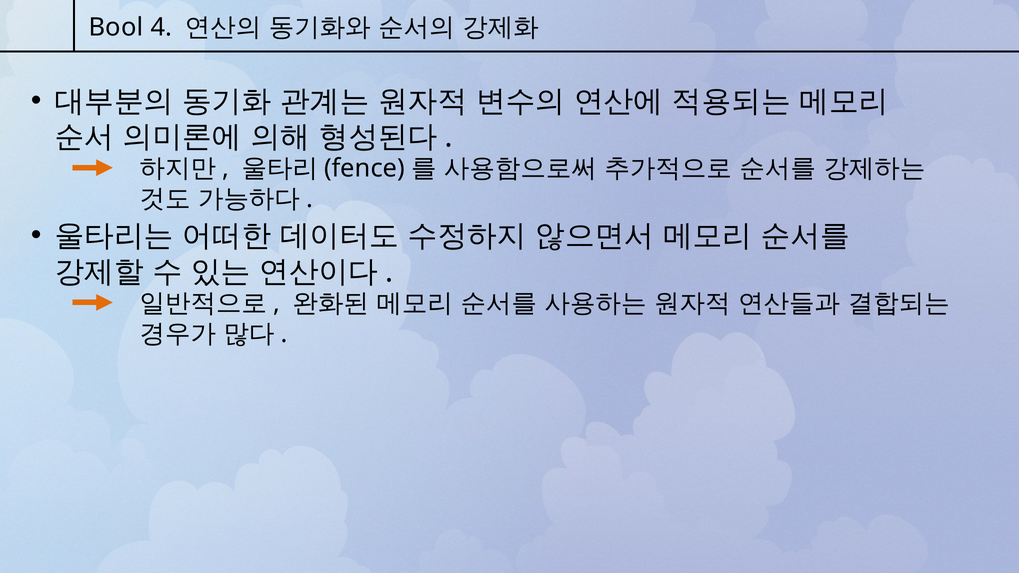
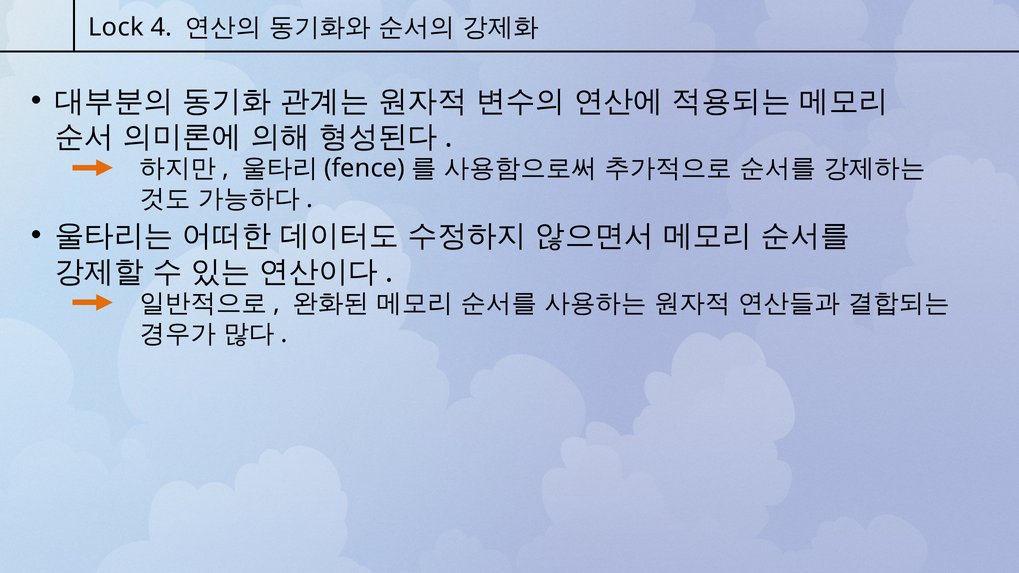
Bool: Bool -> Lock
